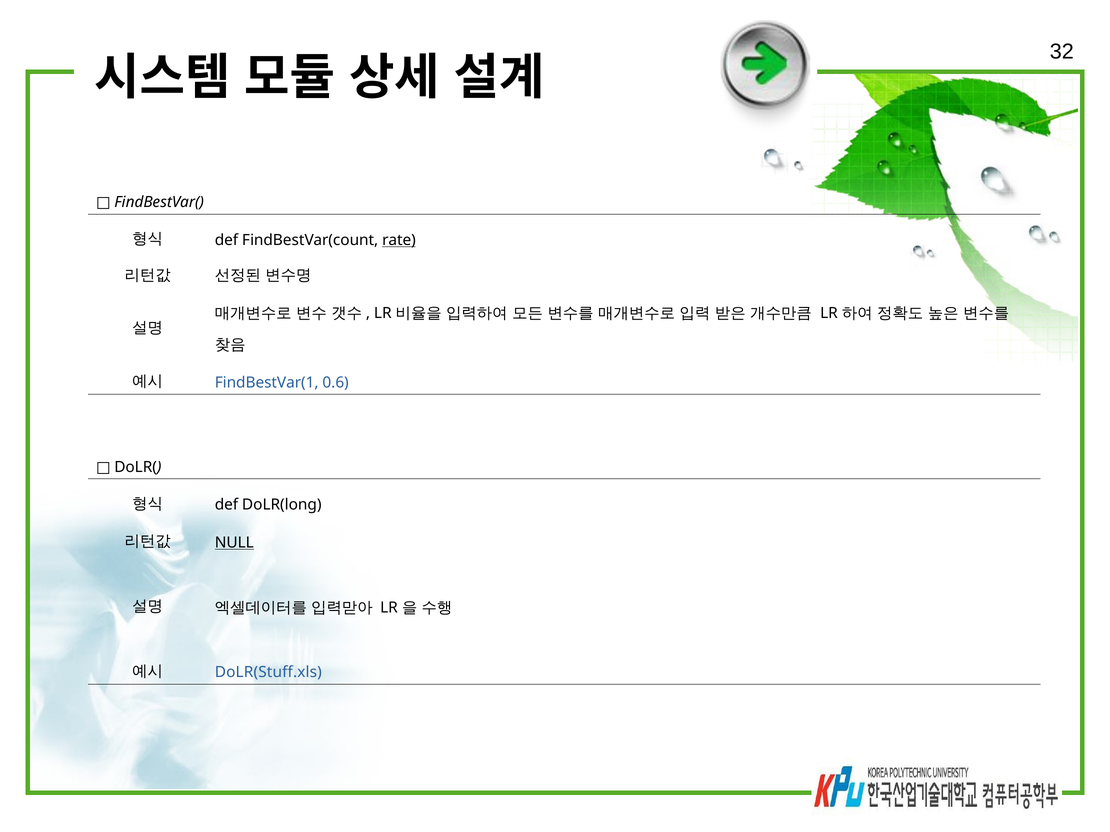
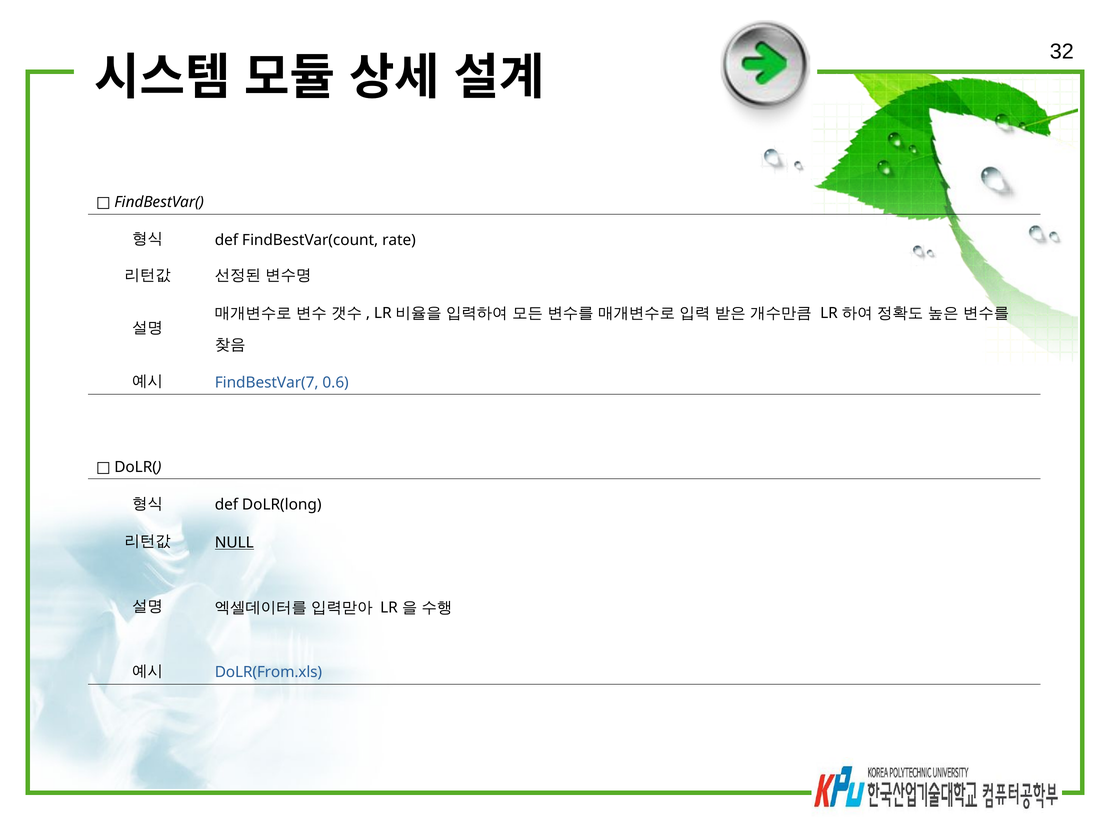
rate underline: present -> none
FindBestVar(1: FindBestVar(1 -> FindBestVar(7
DoLR(Stuff.xls: DoLR(Stuff.xls -> DoLR(From.xls
